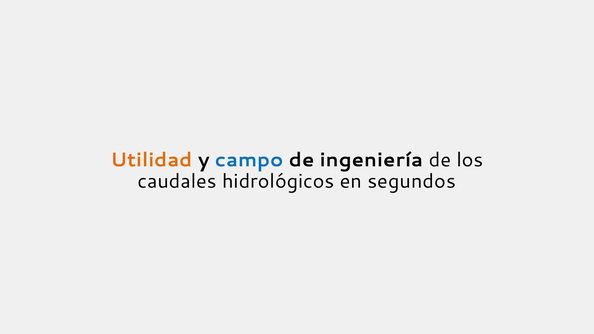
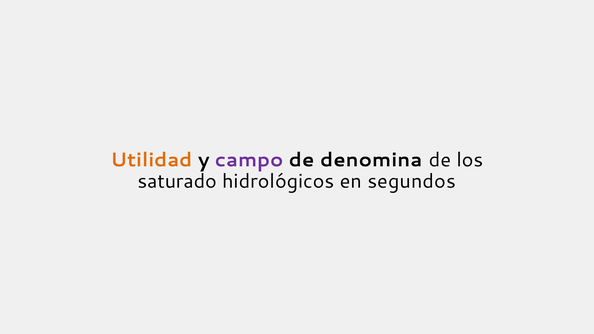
campo colour: blue -> purple
ingeniería: ingeniería -> denomina
caudales: caudales -> saturado
